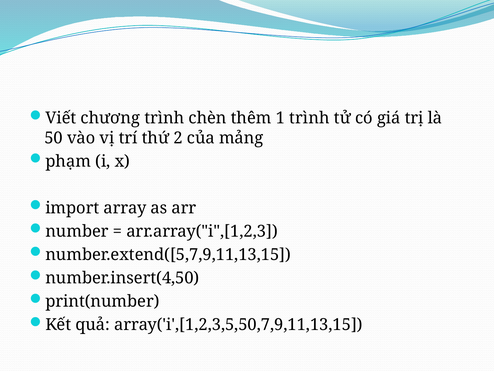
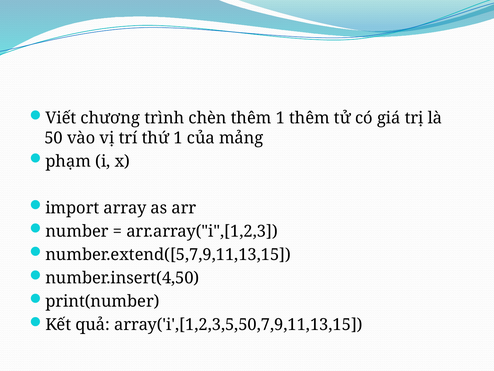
1 trình: trình -> thêm
thứ 2: 2 -> 1
